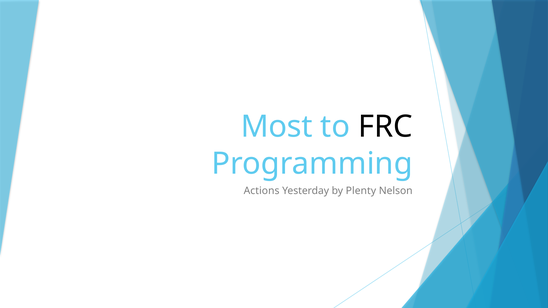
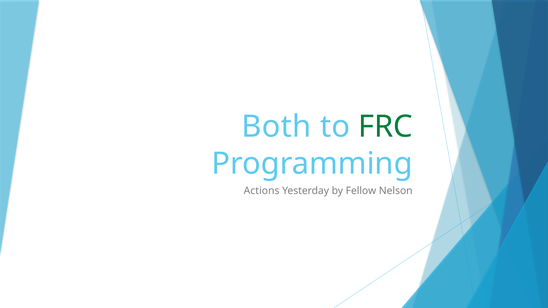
Most: Most -> Both
FRC colour: black -> green
Plenty: Plenty -> Fellow
